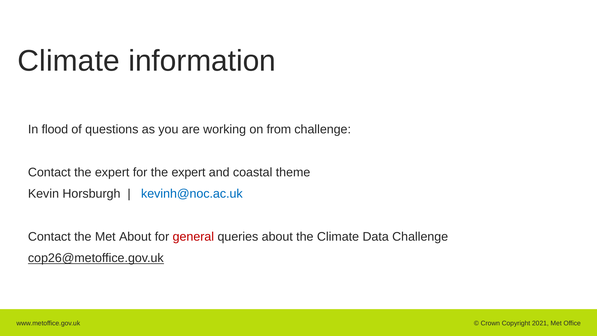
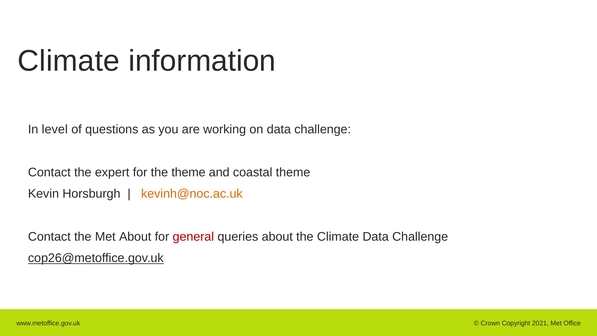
flood: flood -> level
on from: from -> data
for the expert: expert -> theme
kevinh@noc.ac.uk colour: blue -> orange
